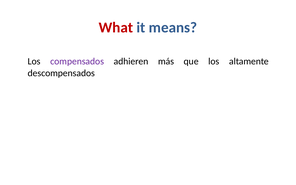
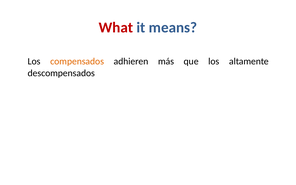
compensados colour: purple -> orange
